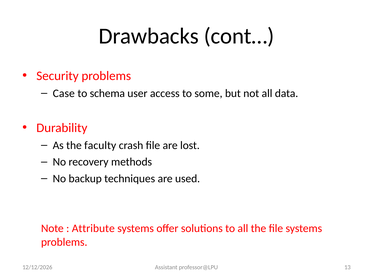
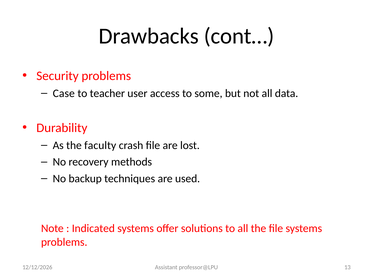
schema: schema -> teacher
Attribute: Attribute -> Indicated
